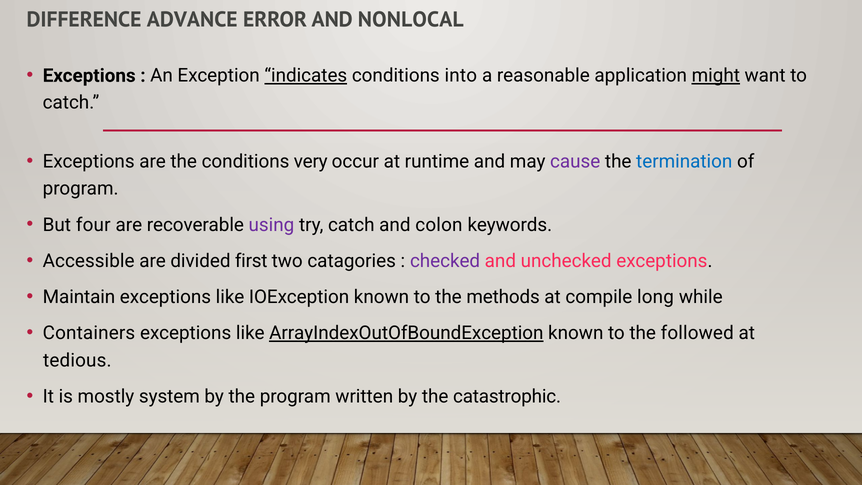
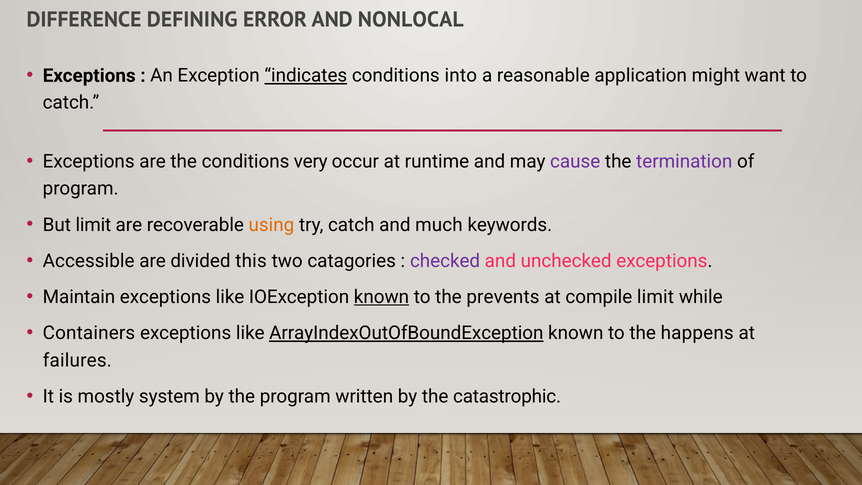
ADVANCE: ADVANCE -> DEFINING
might underline: present -> none
termination colour: blue -> purple
But four: four -> limit
using colour: purple -> orange
colon: colon -> much
first: first -> this
known at (381, 297) underline: none -> present
methods: methods -> prevents
compile long: long -> limit
followed: followed -> happens
tedious: tedious -> failures
